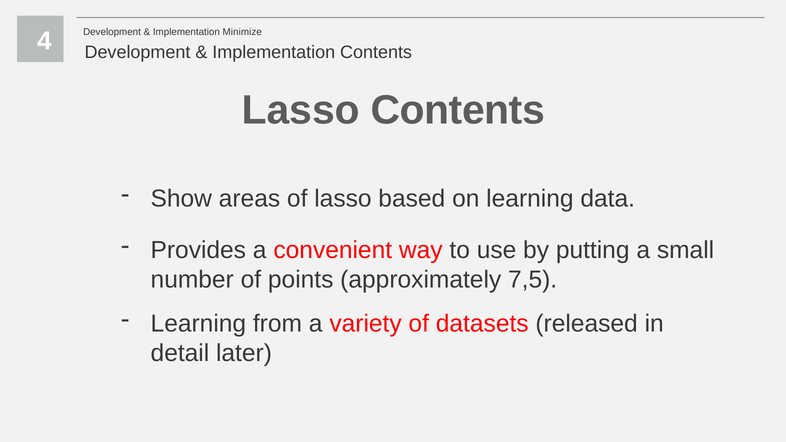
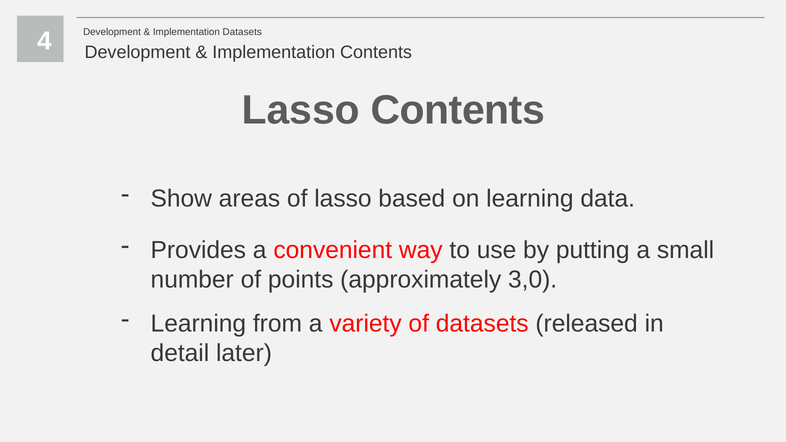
Implementation Minimize: Minimize -> Datasets
7,5: 7,5 -> 3,0
